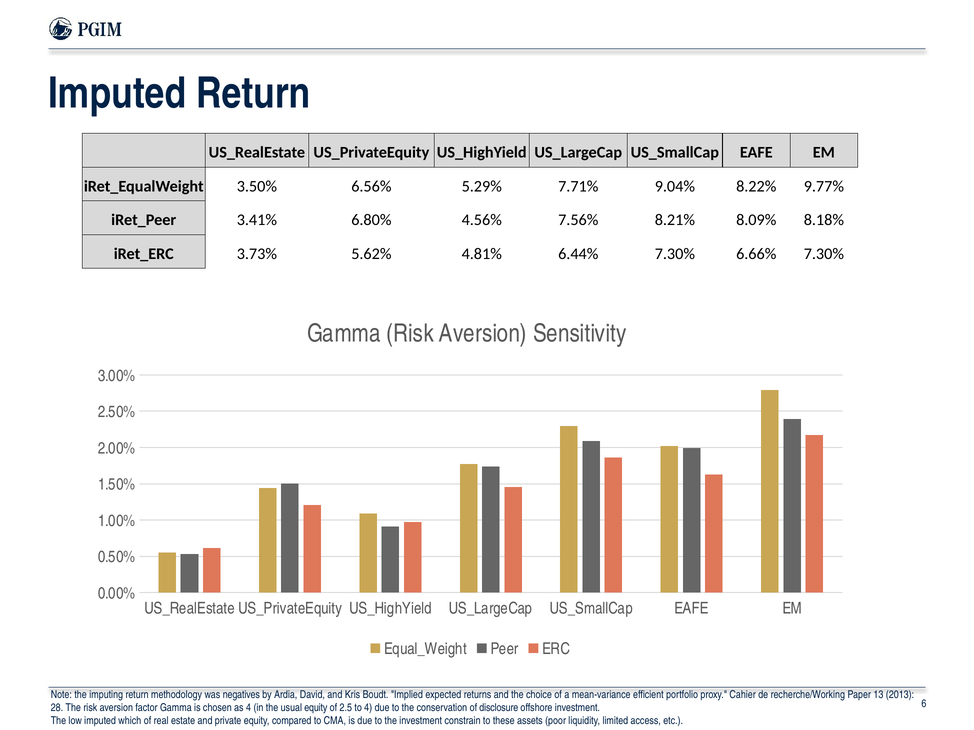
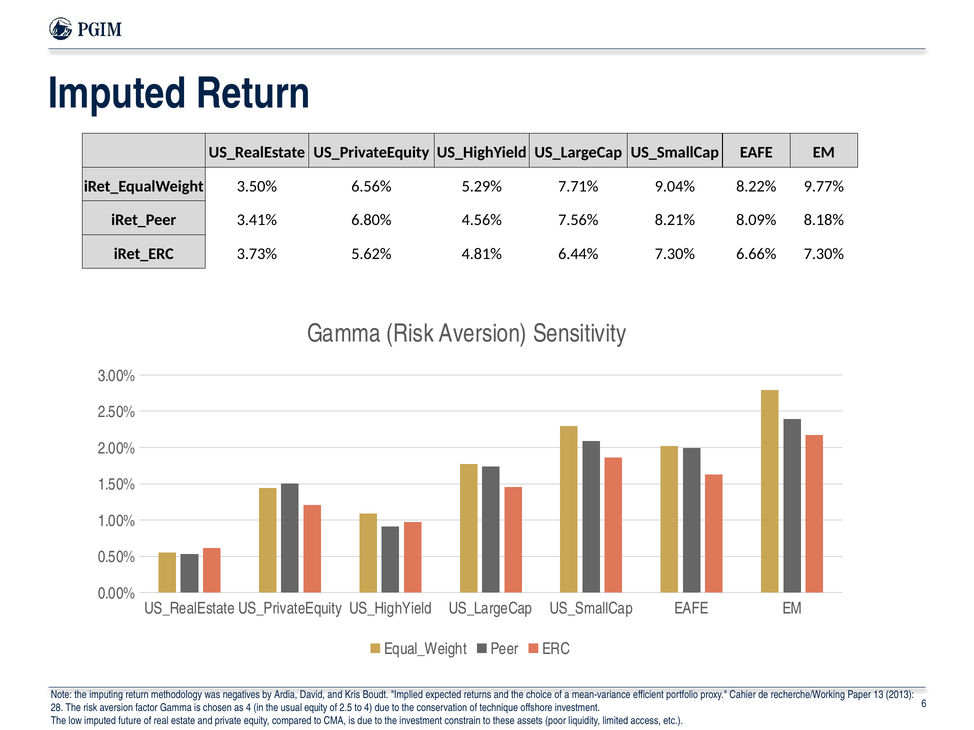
disclosure: disclosure -> technique
which: which -> future
